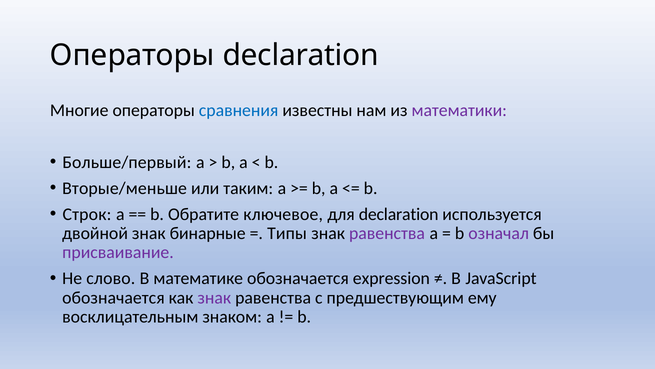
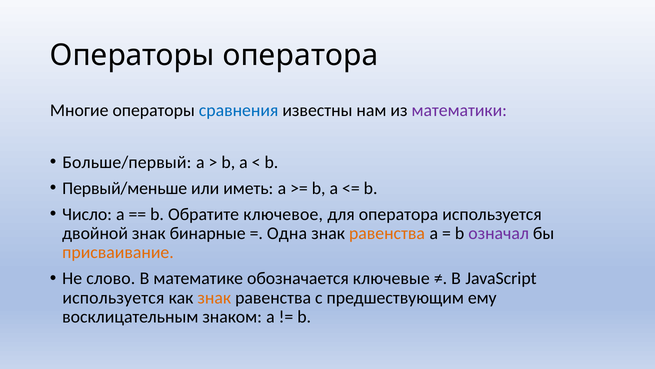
Операторы declaration: declaration -> оператора
Вторые/меньше: Вторые/меньше -> Первый/меньше
таким: таким -> иметь
Строк: Строк -> Число
для declaration: declaration -> оператора
Типы: Типы -> Одна
равенства at (387, 233) colour: purple -> orange
присваивание colour: purple -> orange
expression: expression -> ключевые
обозначается at (113, 297): обозначается -> используется
знак at (214, 297) colour: purple -> orange
